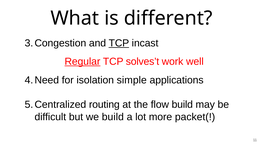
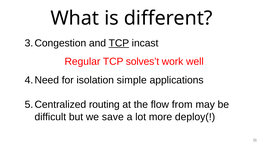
Regular underline: present -> none
flow build: build -> from
we build: build -> save
packet(: packet( -> deploy(
